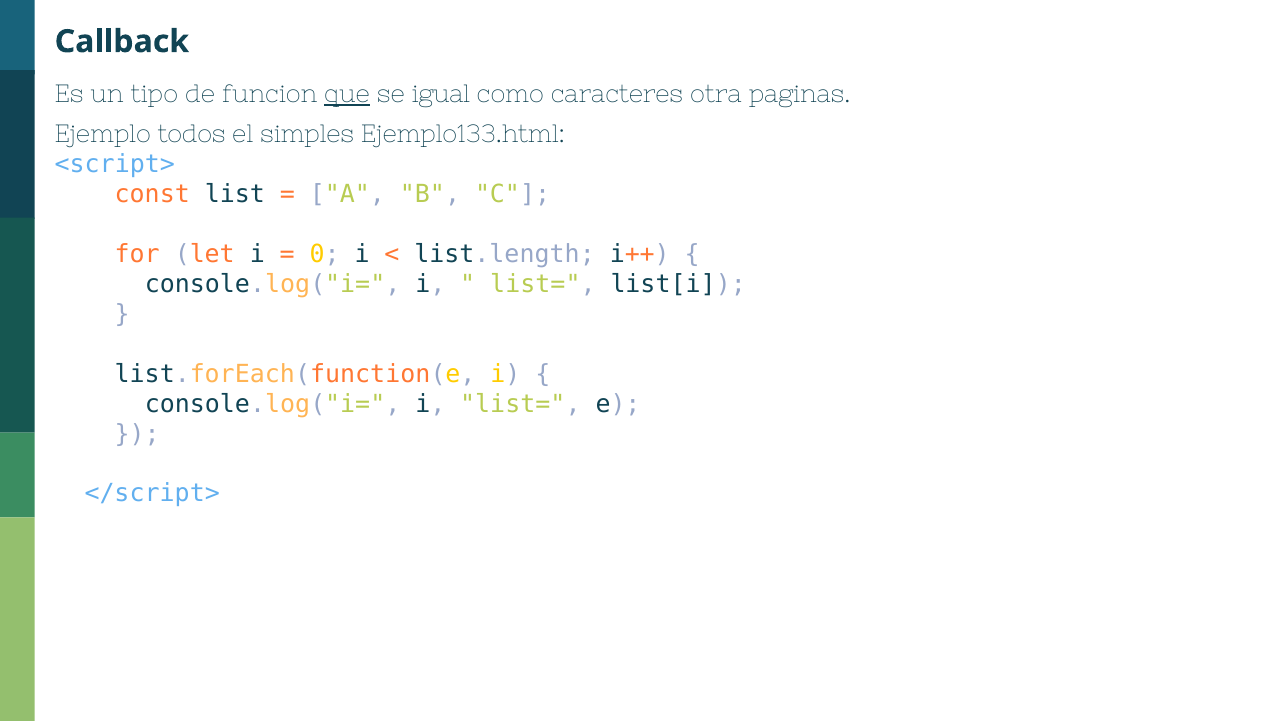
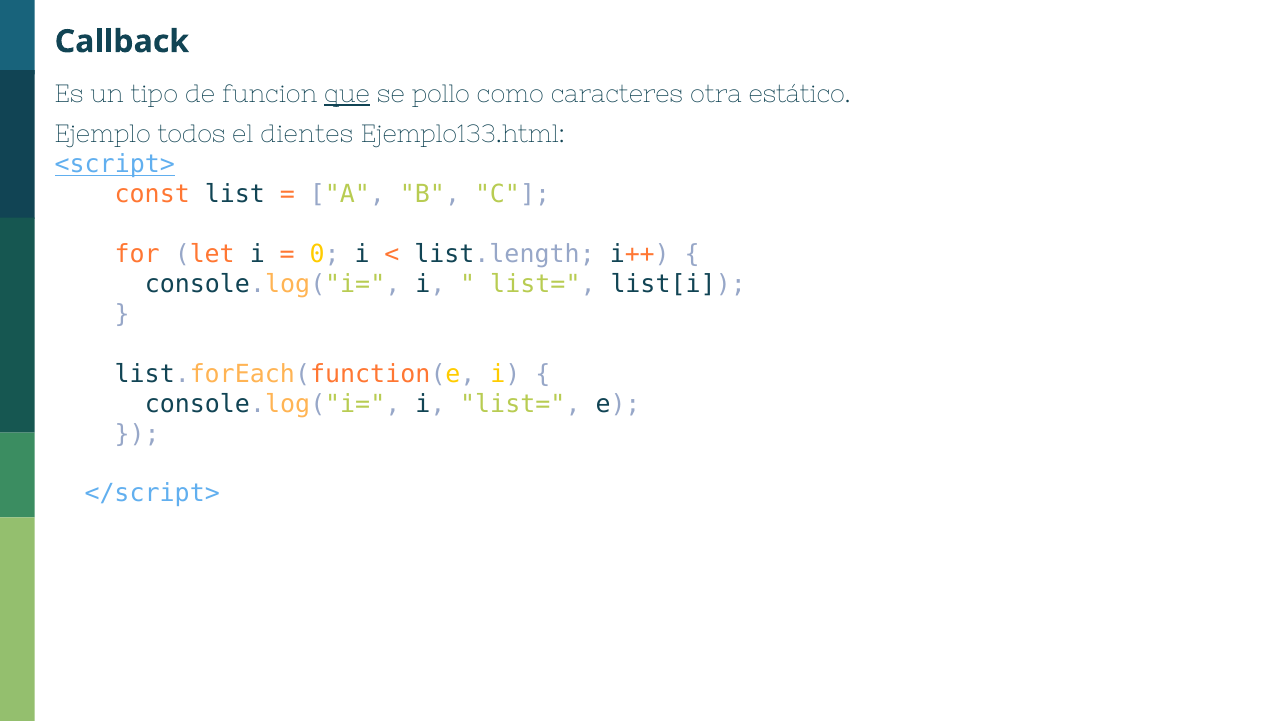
igual: igual -> pollo
paginas: paginas -> estático
simples: simples -> dientes
<script> underline: none -> present
